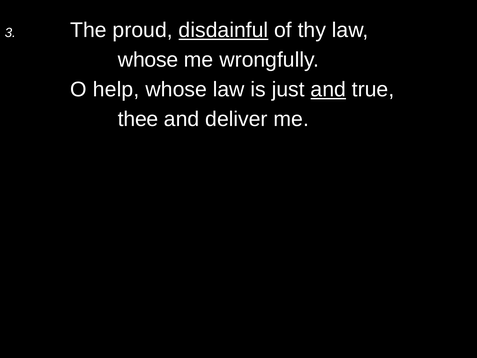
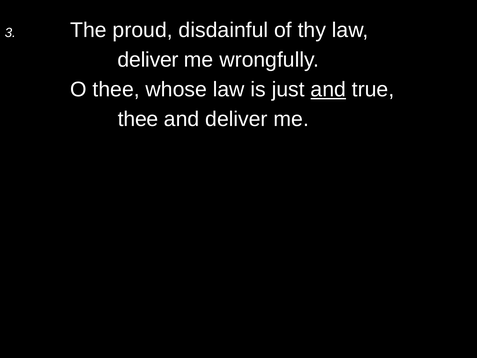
disdainful underline: present -> none
whose at (148, 60): whose -> deliver
O help: help -> thee
